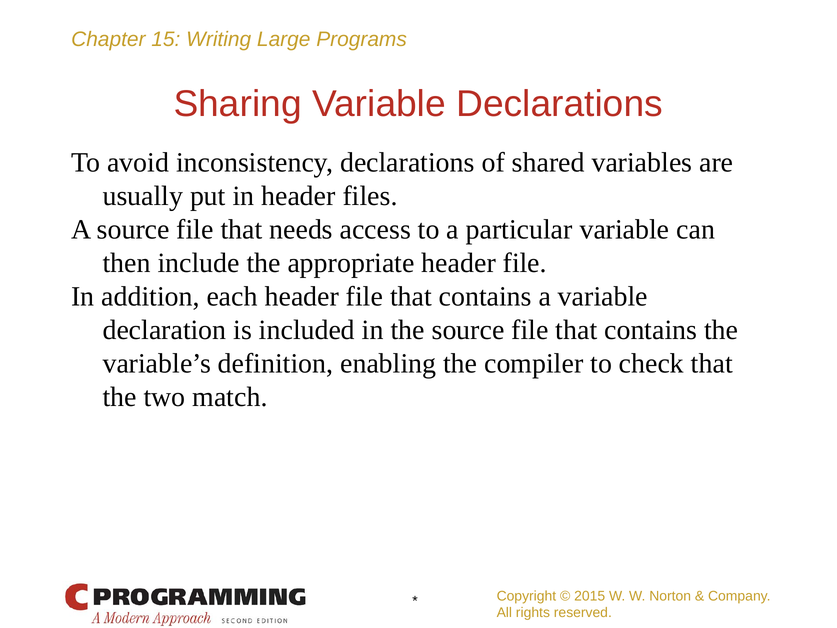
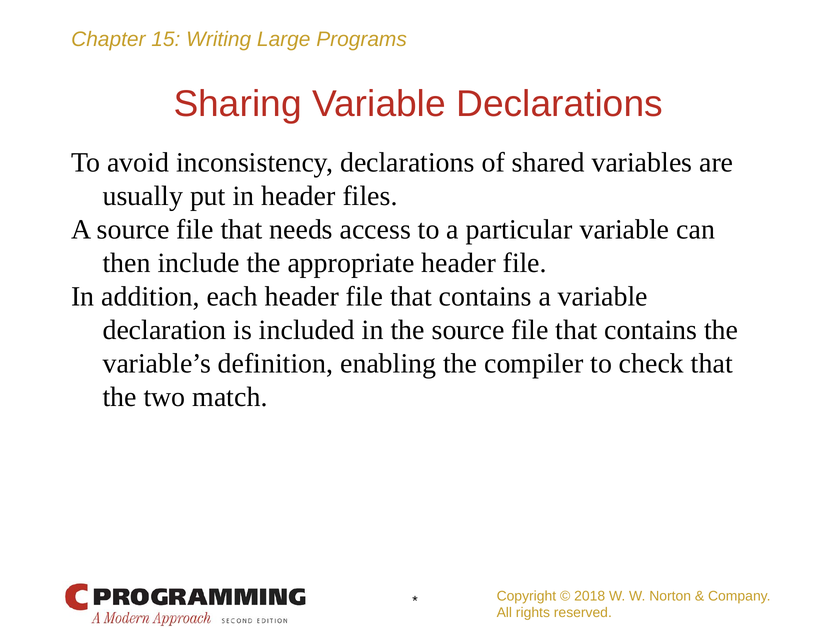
2015: 2015 -> 2018
